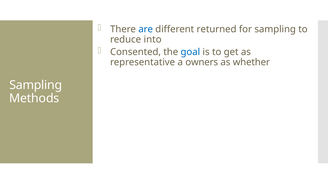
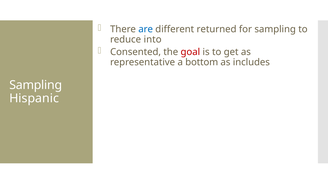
goal colour: blue -> red
owners: owners -> bottom
whether: whether -> includes
Methods: Methods -> Hispanic
